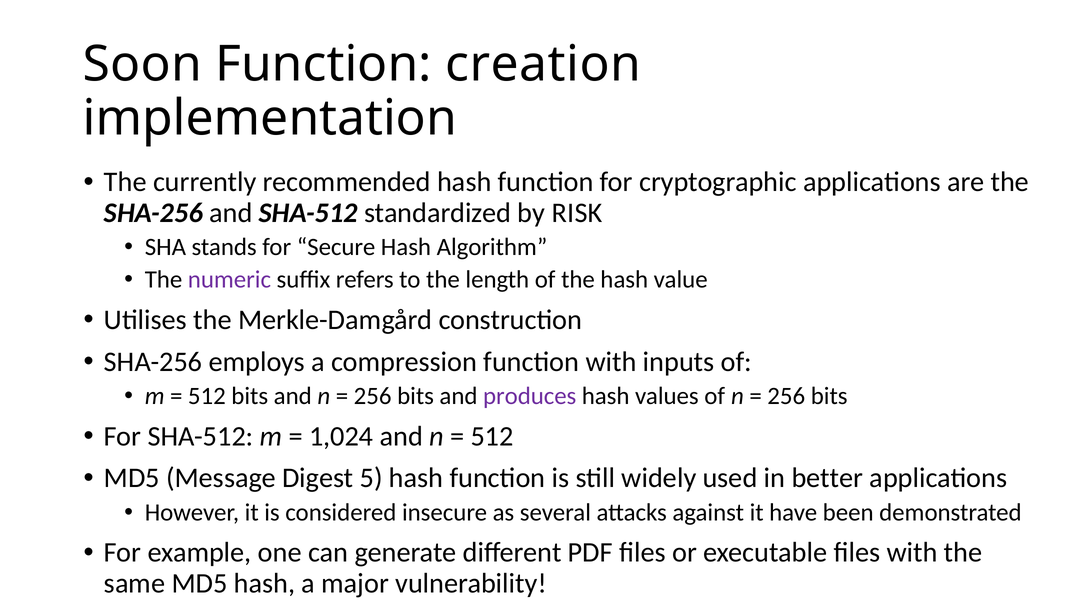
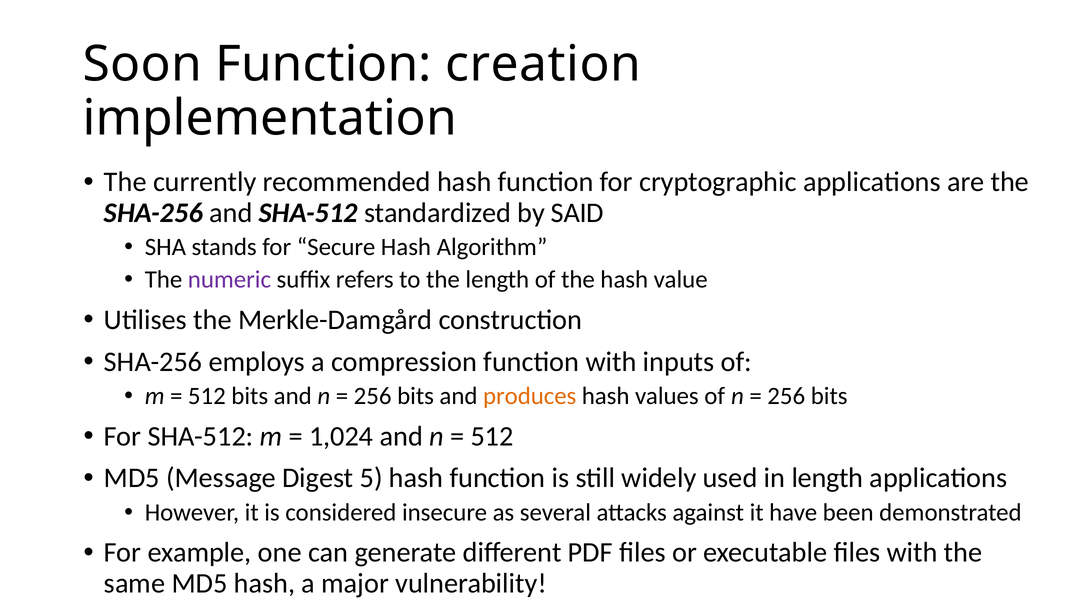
RISK: RISK -> SAID
produces colour: purple -> orange
in better: better -> length
